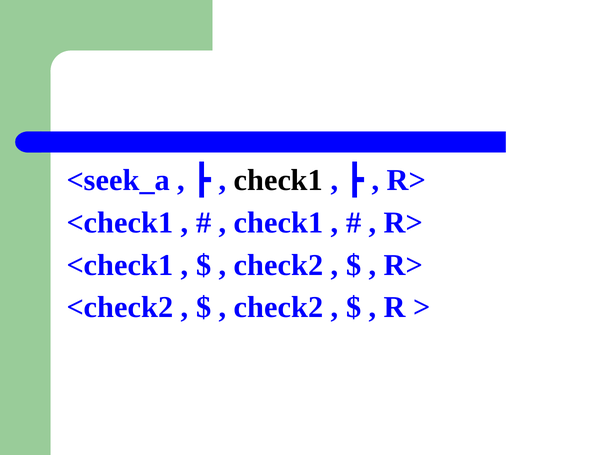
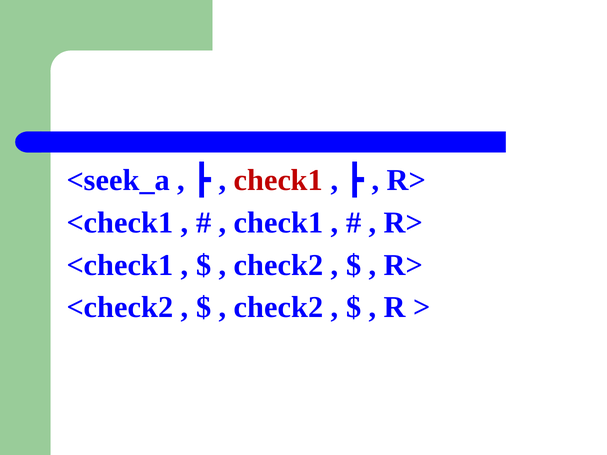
check1 at (278, 180) colour: black -> red
